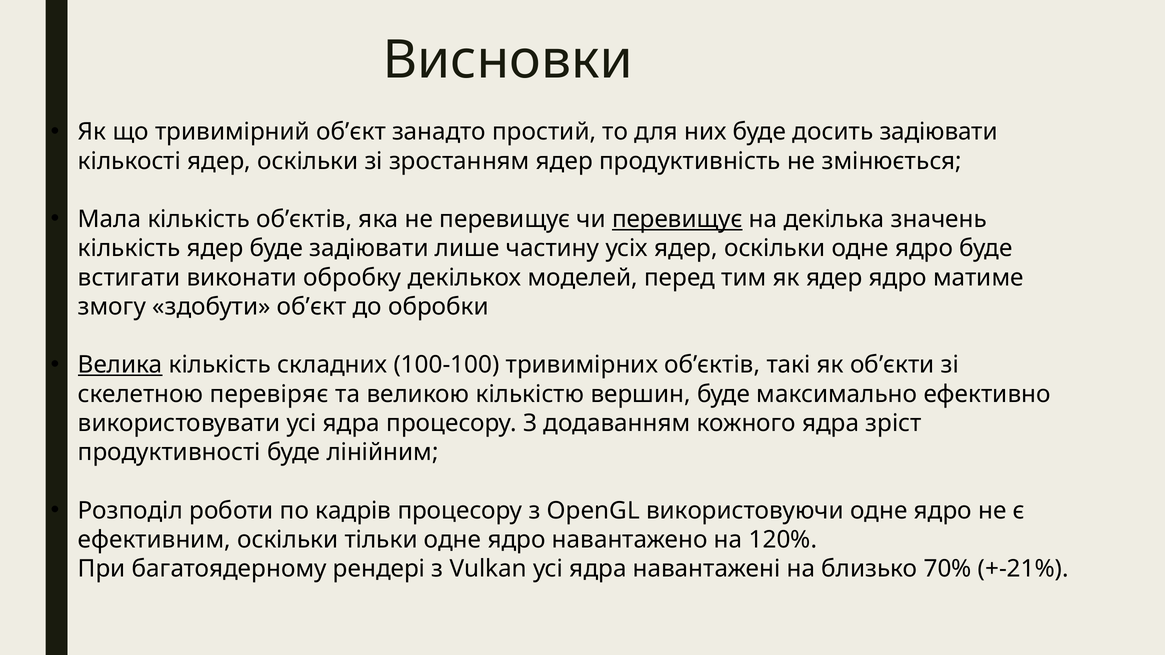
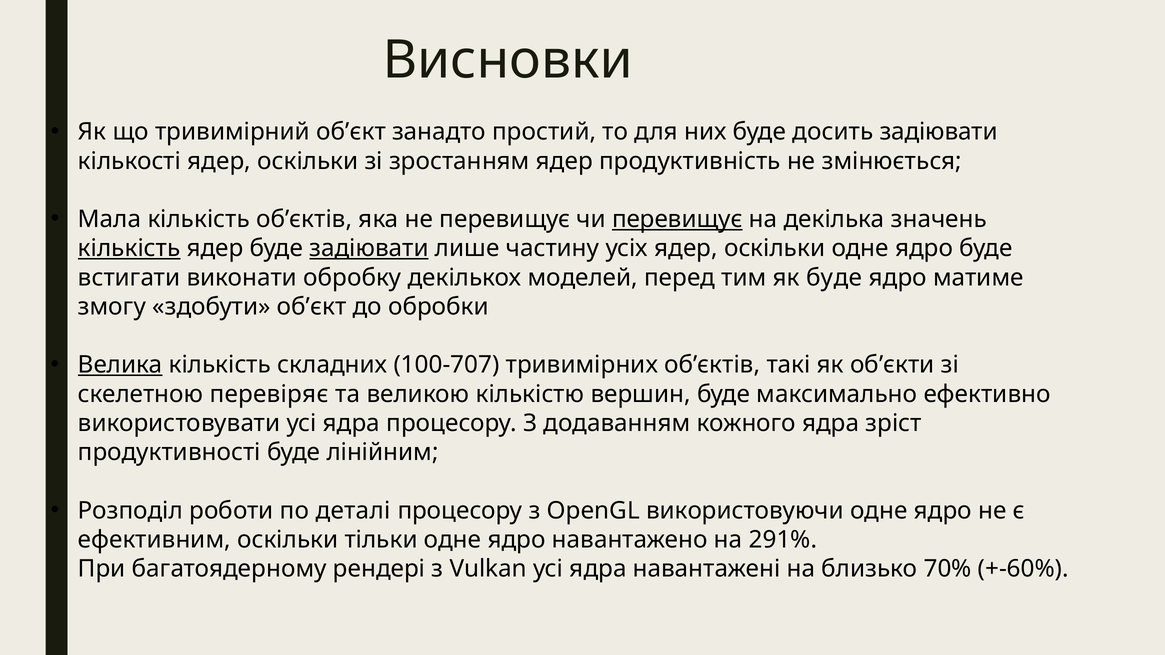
кількість at (129, 249) underline: none -> present
задіювати at (369, 249) underline: none -> present
як ядер: ядер -> буде
100-100: 100-100 -> 100-707
кадрів: кадрів -> деталі
120%: 120% -> 291%
+-21%: +-21% -> +-60%
